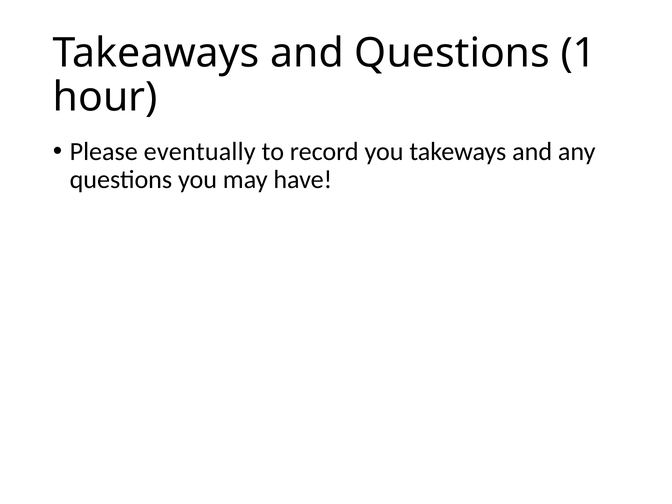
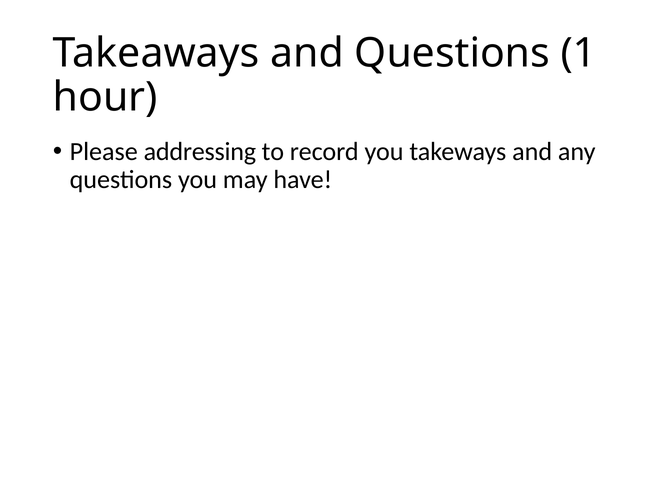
eventually: eventually -> addressing
